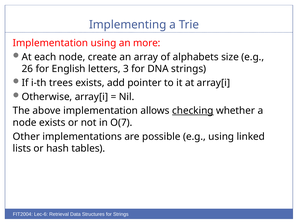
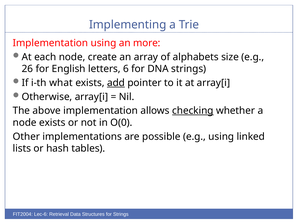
3: 3 -> 6
trees: trees -> what
add underline: none -> present
O(7: O(7 -> O(0
